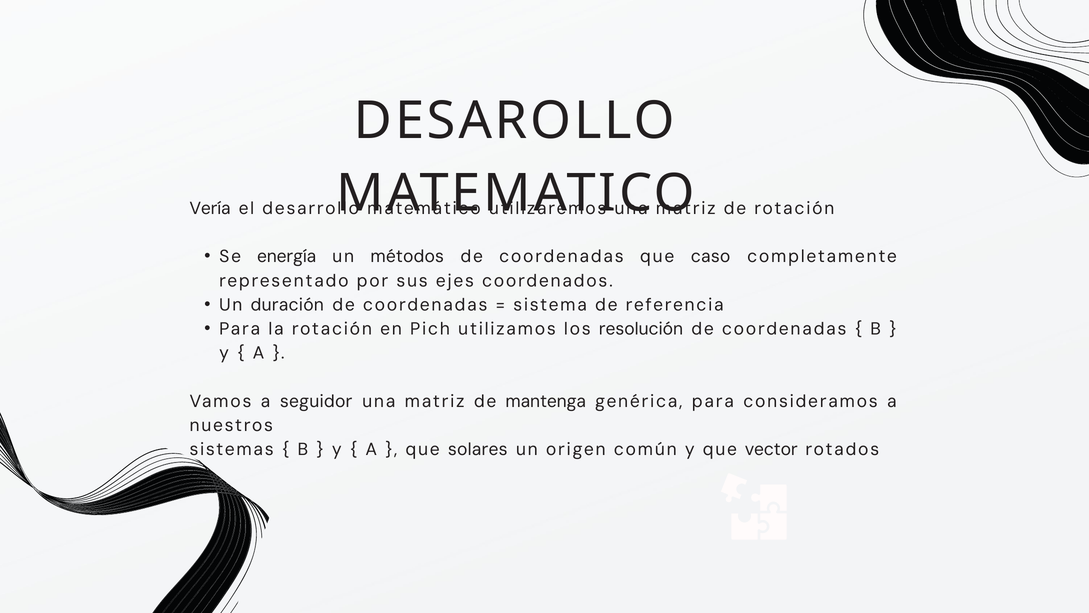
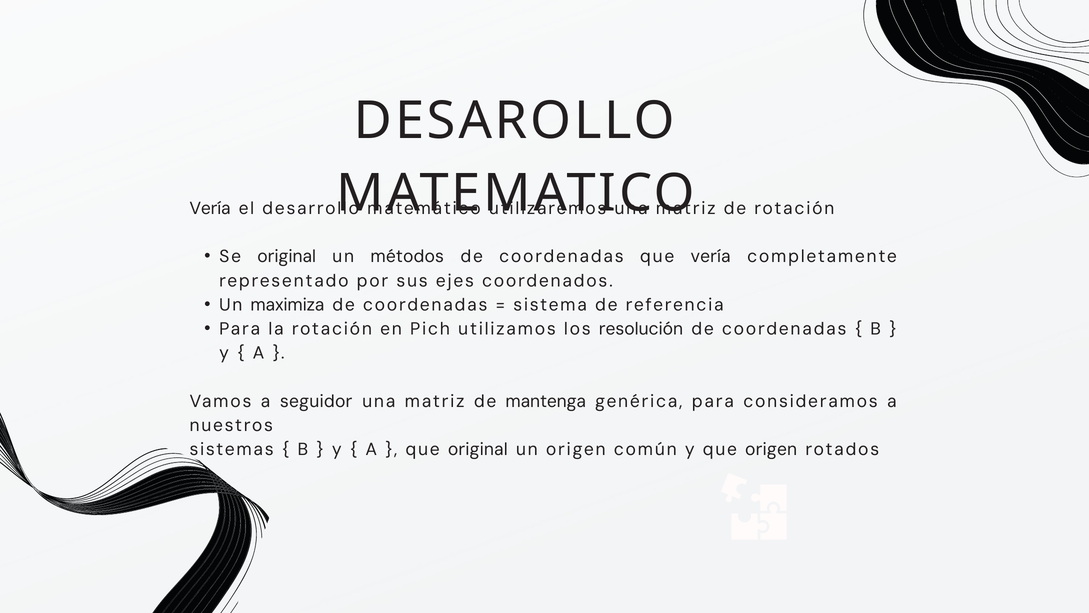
Se energía: energía -> original
que caso: caso -> vería
duración: duración -> maximiza
que solares: solares -> original
que vector: vector -> origen
